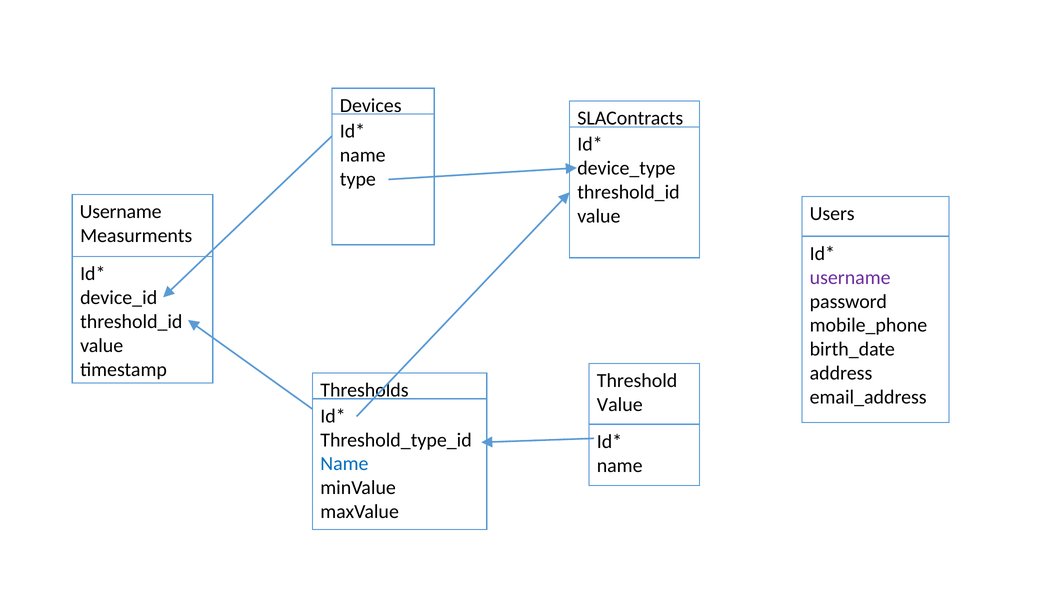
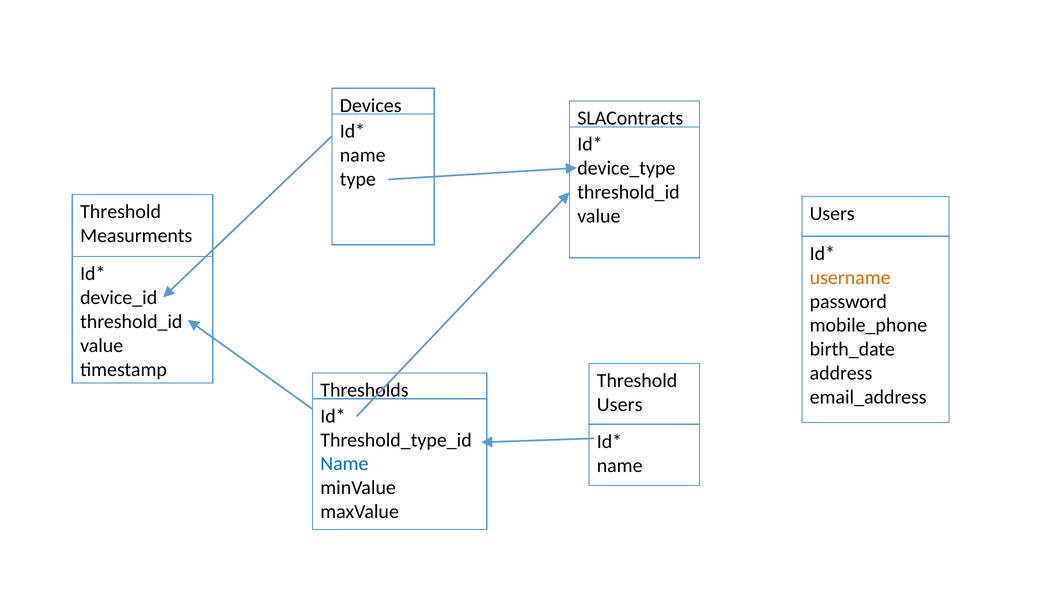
Username at (121, 212): Username -> Threshold
username at (850, 277) colour: purple -> orange
Value at (620, 405): Value -> Users
